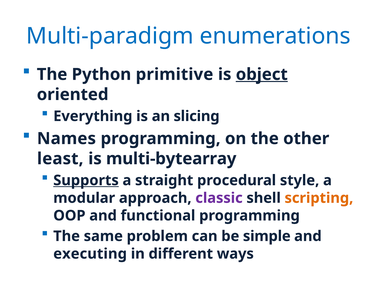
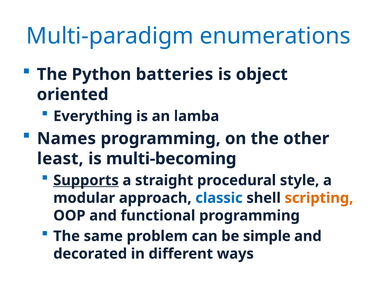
primitive: primitive -> batteries
object underline: present -> none
slicing: slicing -> lamba
multi-bytearray: multi-bytearray -> multi-becoming
classic colour: purple -> blue
executing: executing -> decorated
